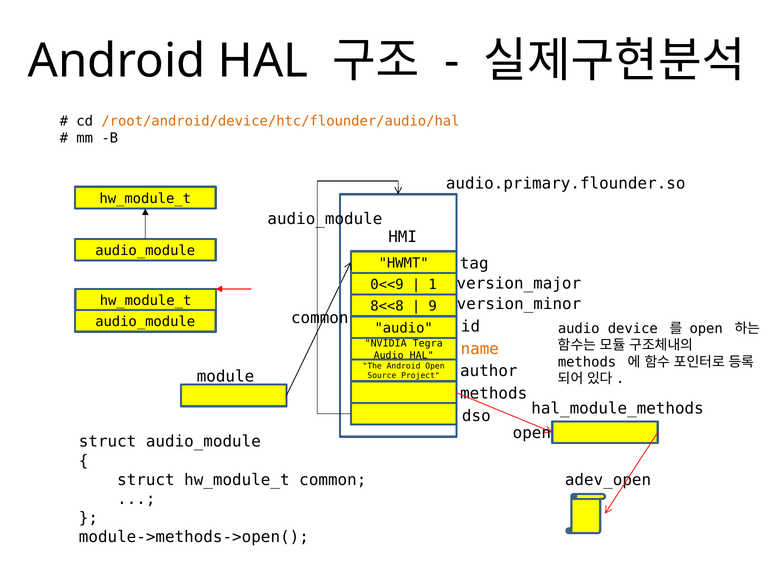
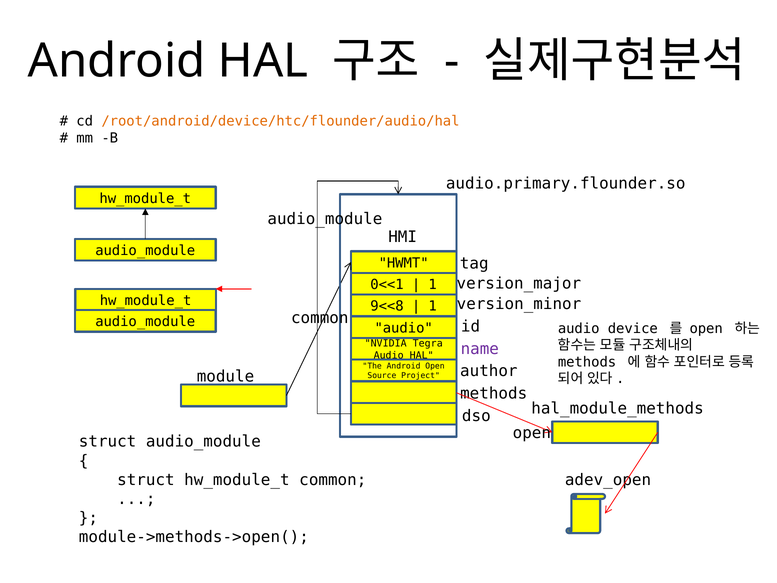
0<<9: 0<<9 -> 0<<1
8<<8: 8<<8 -> 9<<8
9 at (433, 306): 9 -> 1
name colour: orange -> purple
